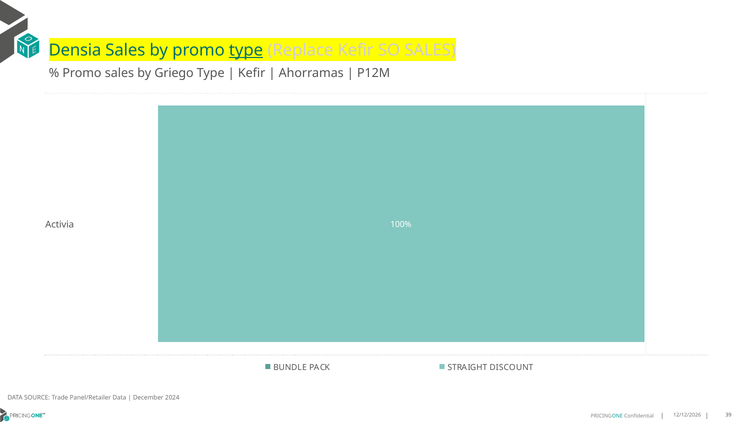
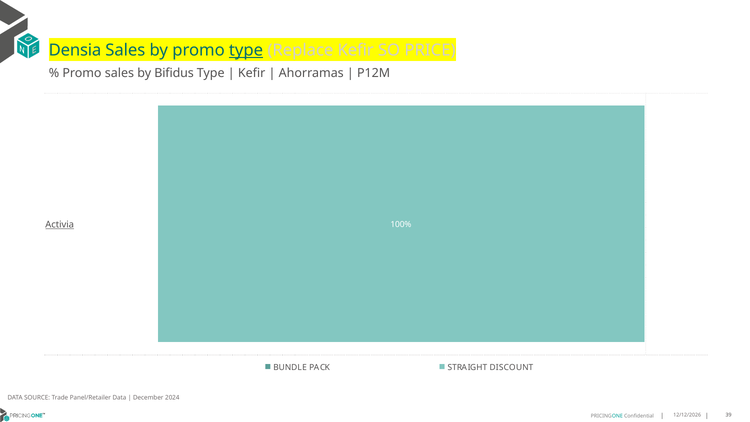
SO SALES: SALES -> PRICE
Griego: Griego -> Bifidus
Activia underline: none -> present
